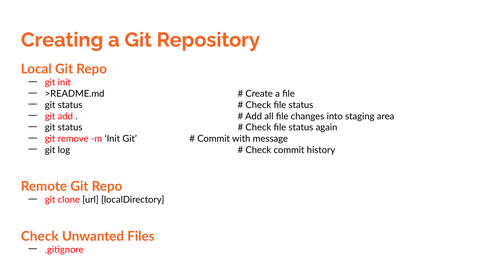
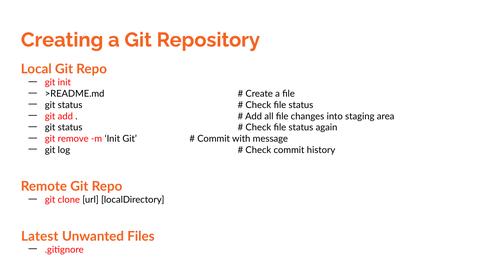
Check at (40, 236): Check -> Latest
